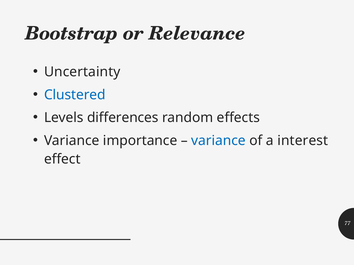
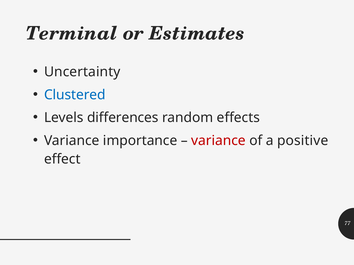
Bootstrap: Bootstrap -> Terminal
Relevance: Relevance -> Estimates
variance at (218, 141) colour: blue -> red
interest: interest -> positive
